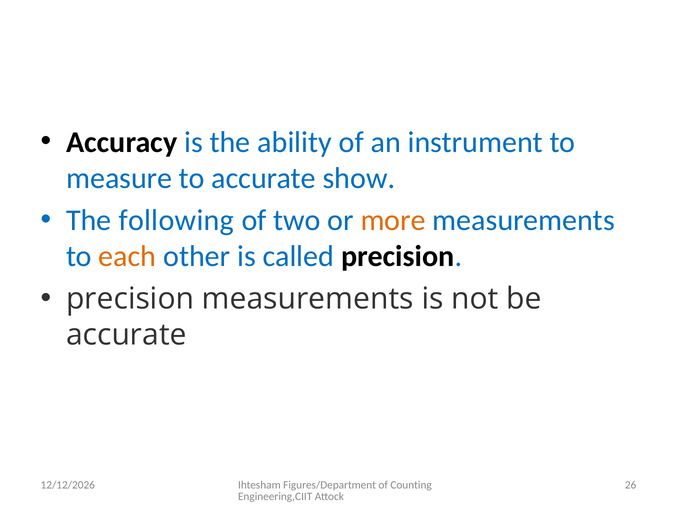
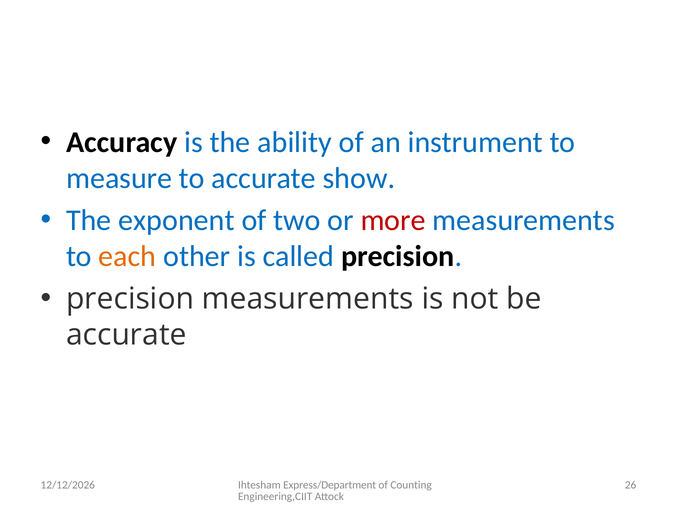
following: following -> exponent
more colour: orange -> red
Figures/Department: Figures/Department -> Express/Department
